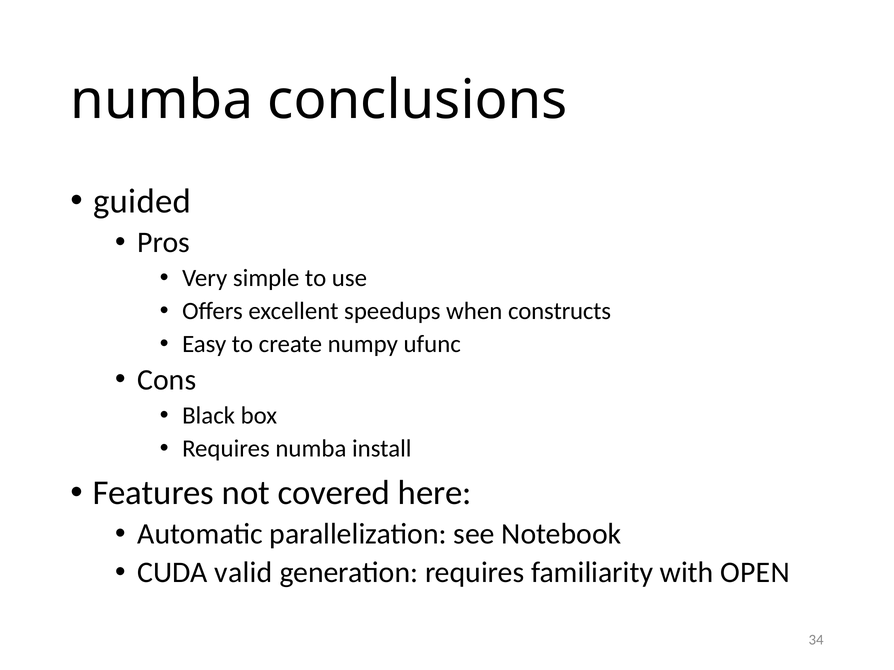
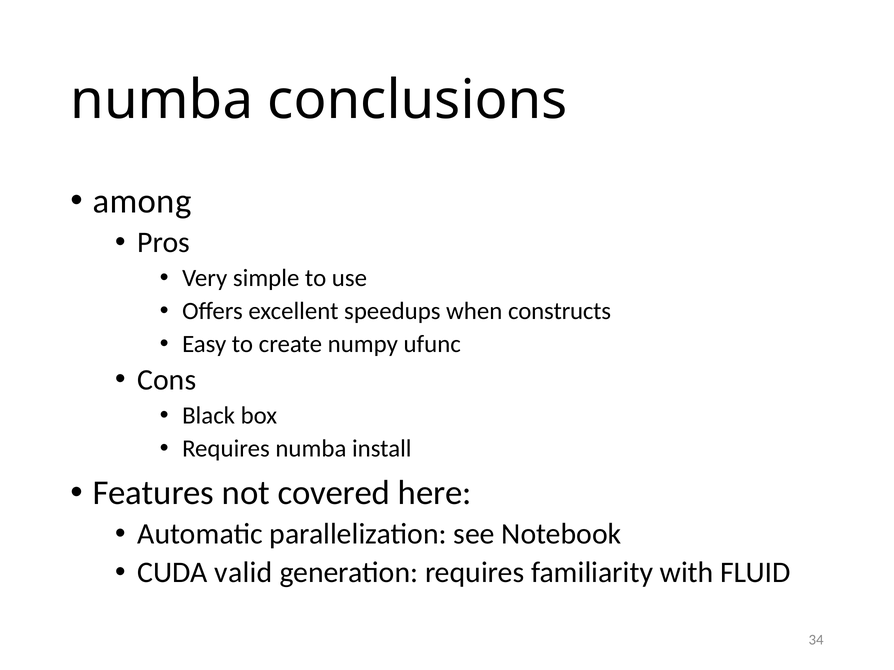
guided: guided -> among
OPEN: OPEN -> FLUID
